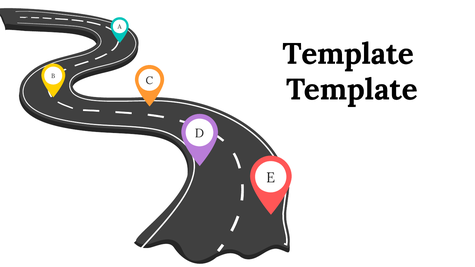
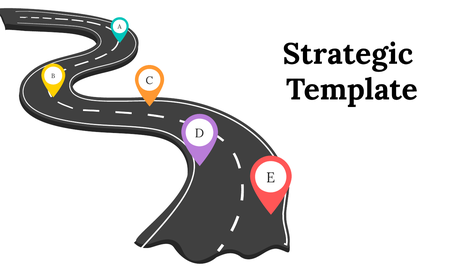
Template at (348, 54): Template -> Strategic
